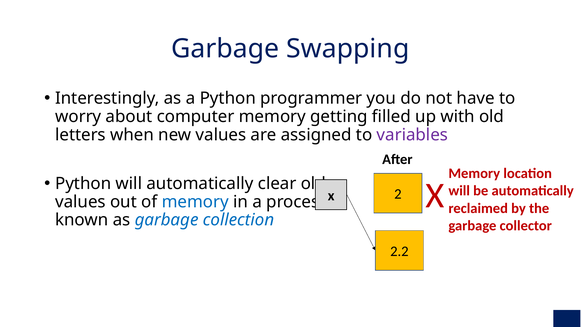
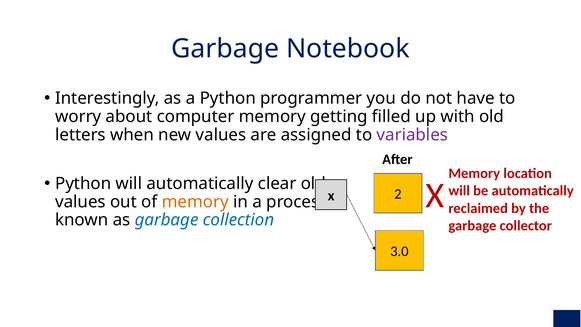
Swapping: Swapping -> Notebook
memory at (195, 202) colour: blue -> orange
2.2: 2.2 -> 3.0
